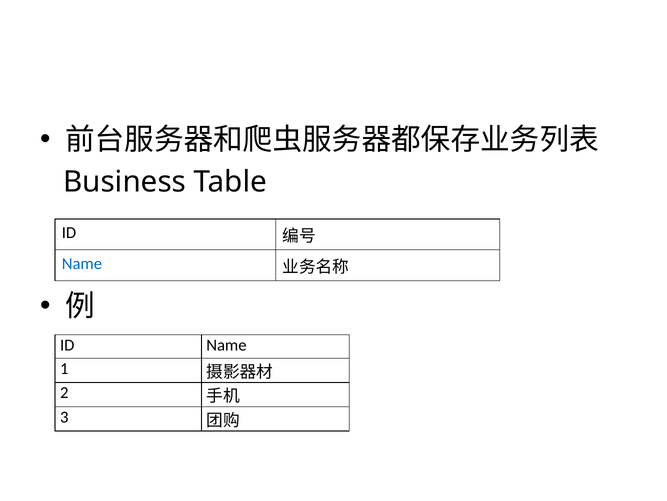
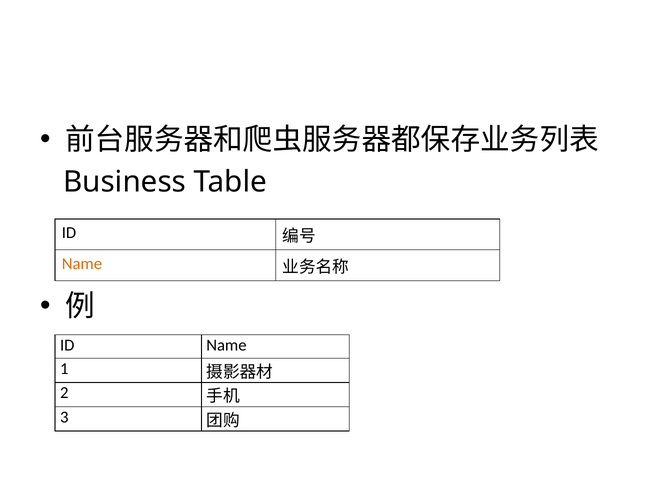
Name at (82, 263) colour: blue -> orange
